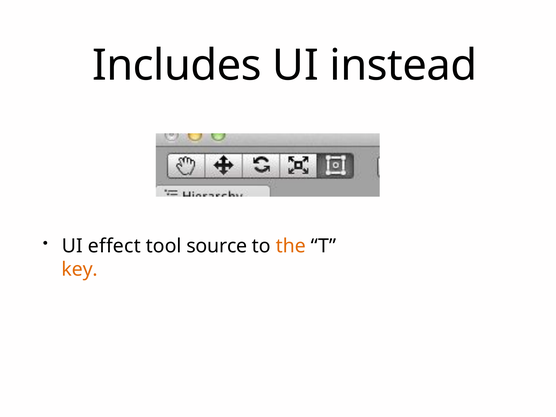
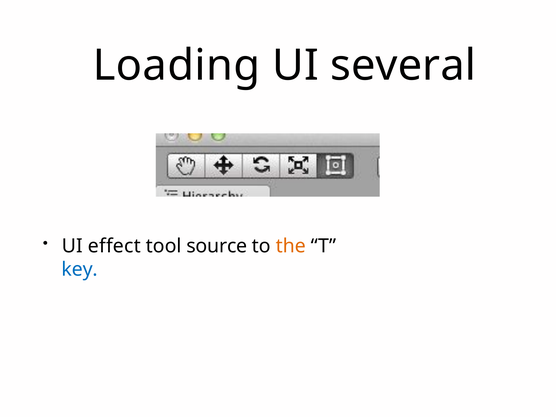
Includes: Includes -> Loading
instead: instead -> several
key colour: orange -> blue
